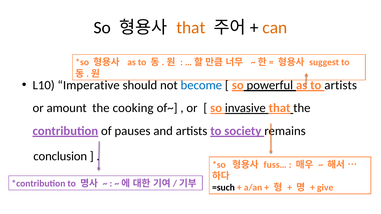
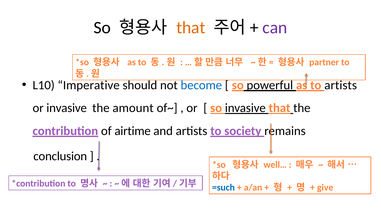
can colour: orange -> purple
suggest: suggest -> partner
or amount: amount -> invasive
cooking: cooking -> amount
pauses: pauses -> airtime
fuss…: fuss… -> well…
=such colour: black -> blue
